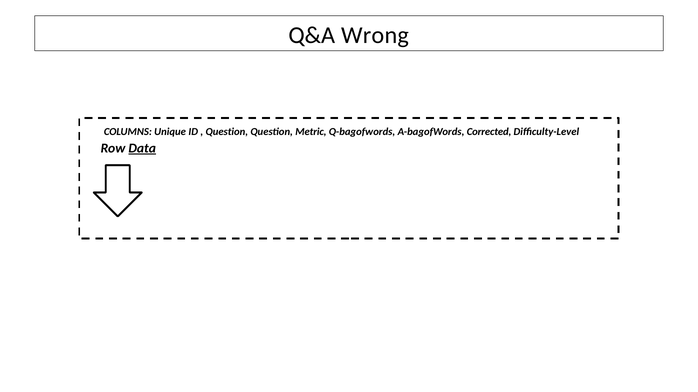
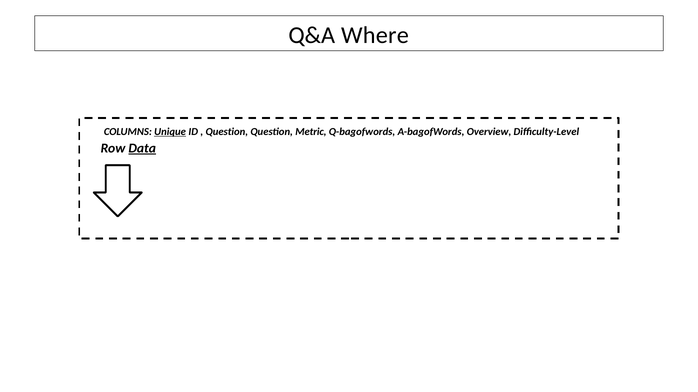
Wrong: Wrong -> Where
Unique underline: none -> present
Corrected: Corrected -> Overview
